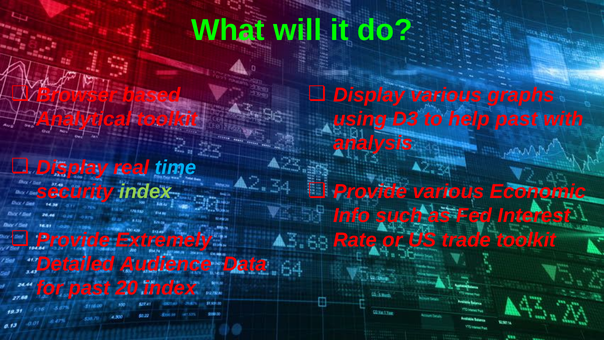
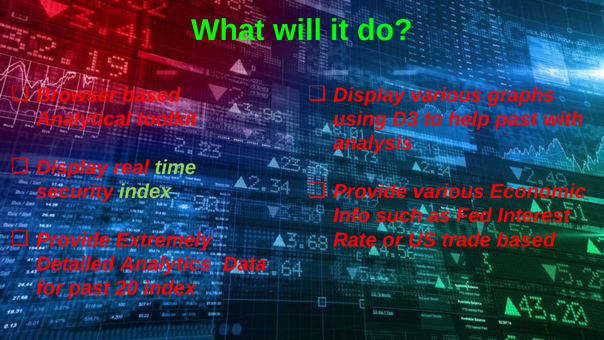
time colour: light blue -> light green
trade toolkit: toolkit -> based
Audience: Audience -> Analytics
